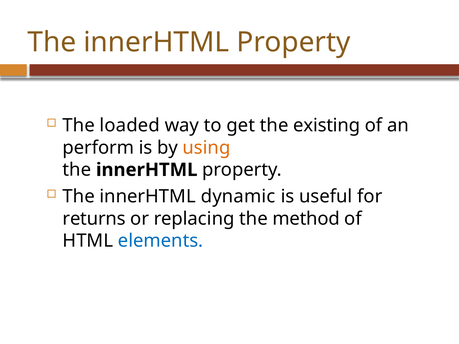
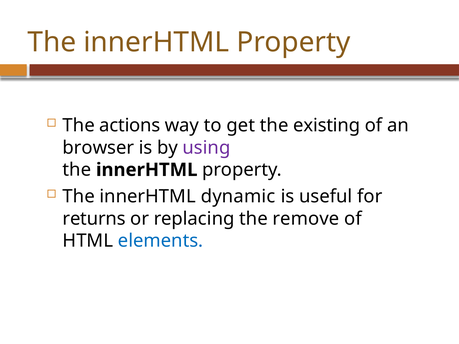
loaded: loaded -> actions
perform: perform -> browser
using colour: orange -> purple
method: method -> remove
